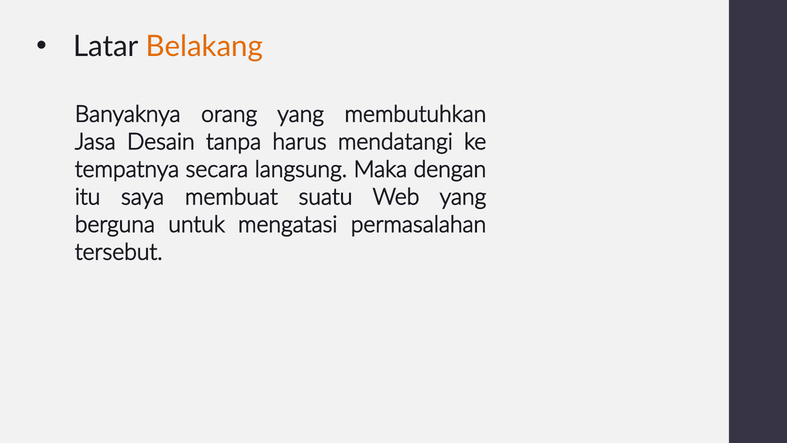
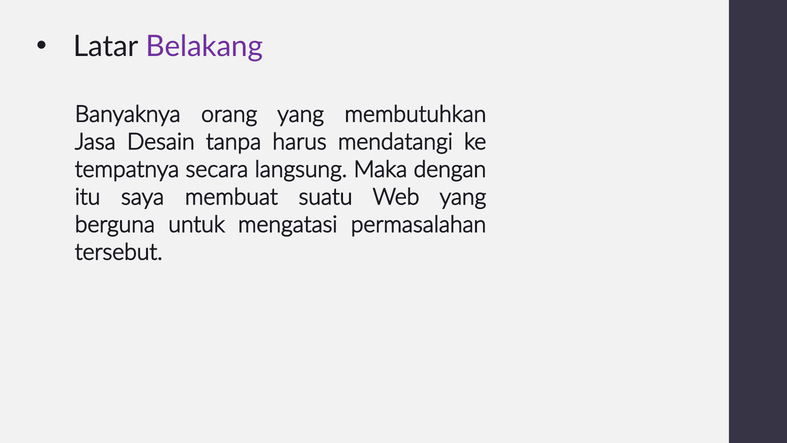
Belakang colour: orange -> purple
